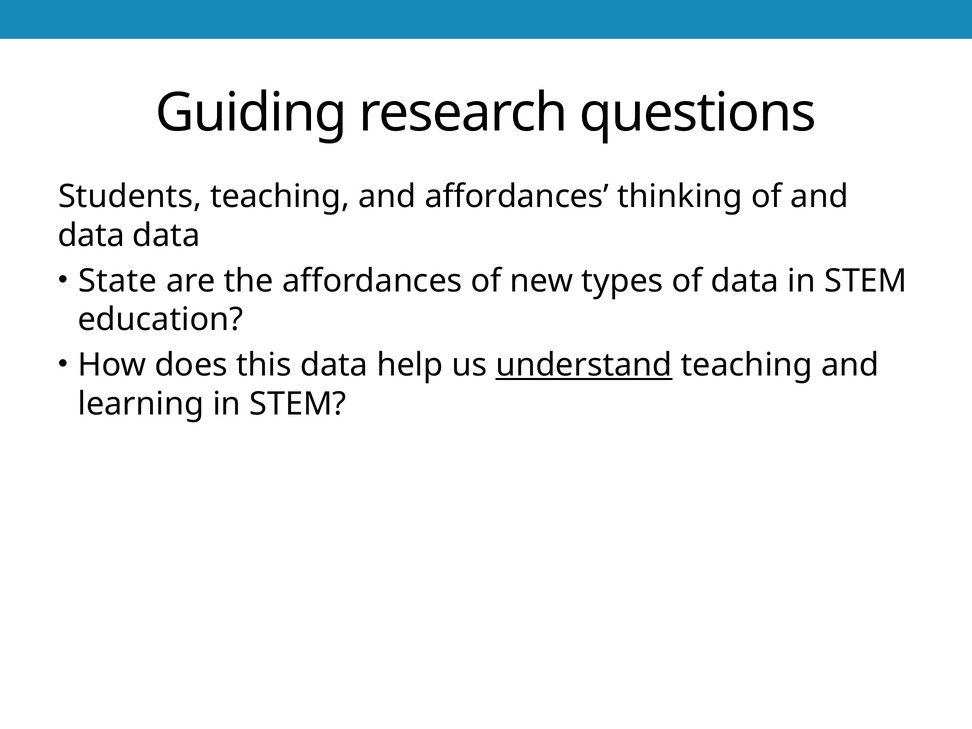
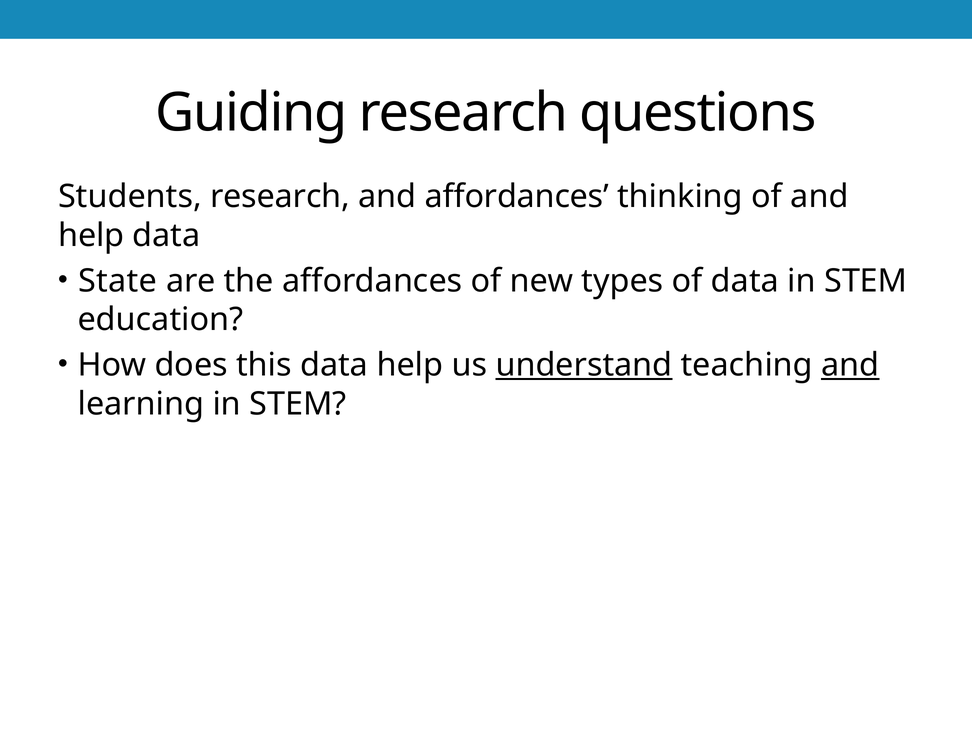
Students teaching: teaching -> research
data at (91, 236): data -> help
and at (850, 365) underline: none -> present
